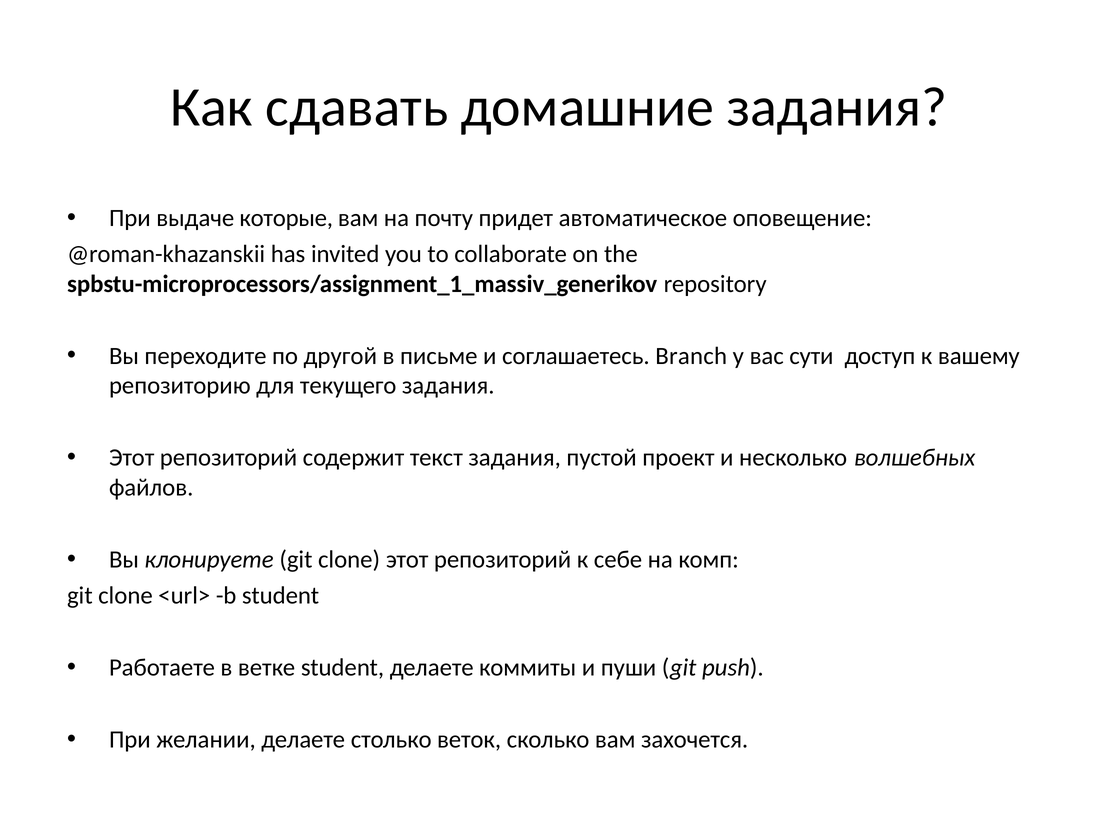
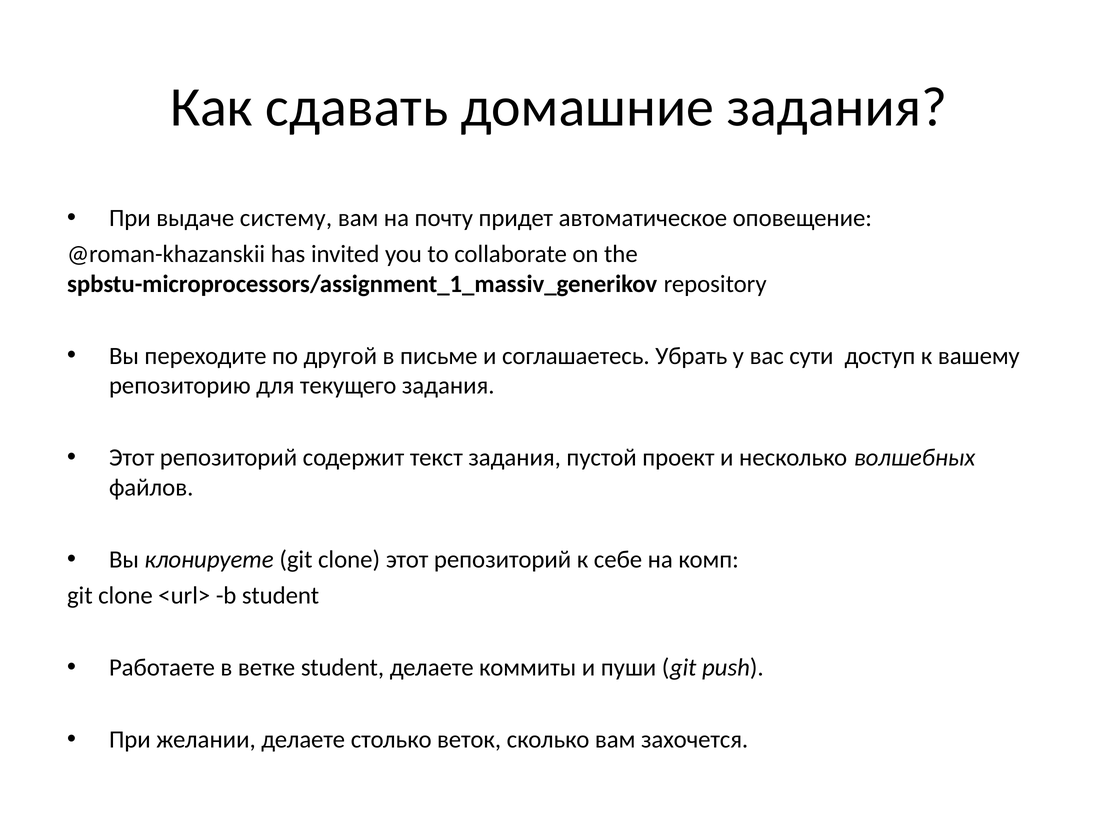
которые: которые -> систему
Branch: Branch -> Убрать
